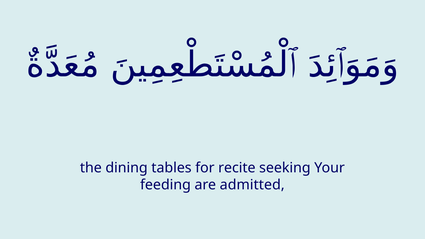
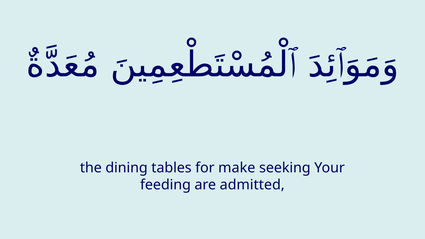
recite: recite -> make
